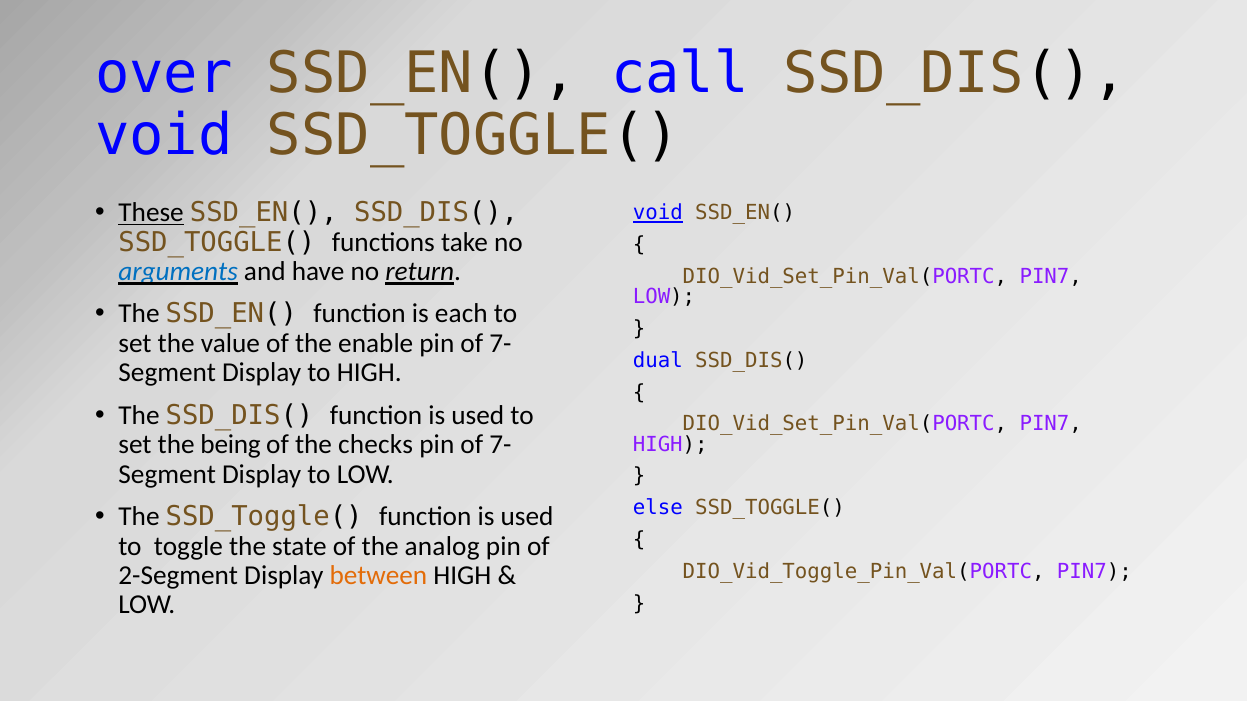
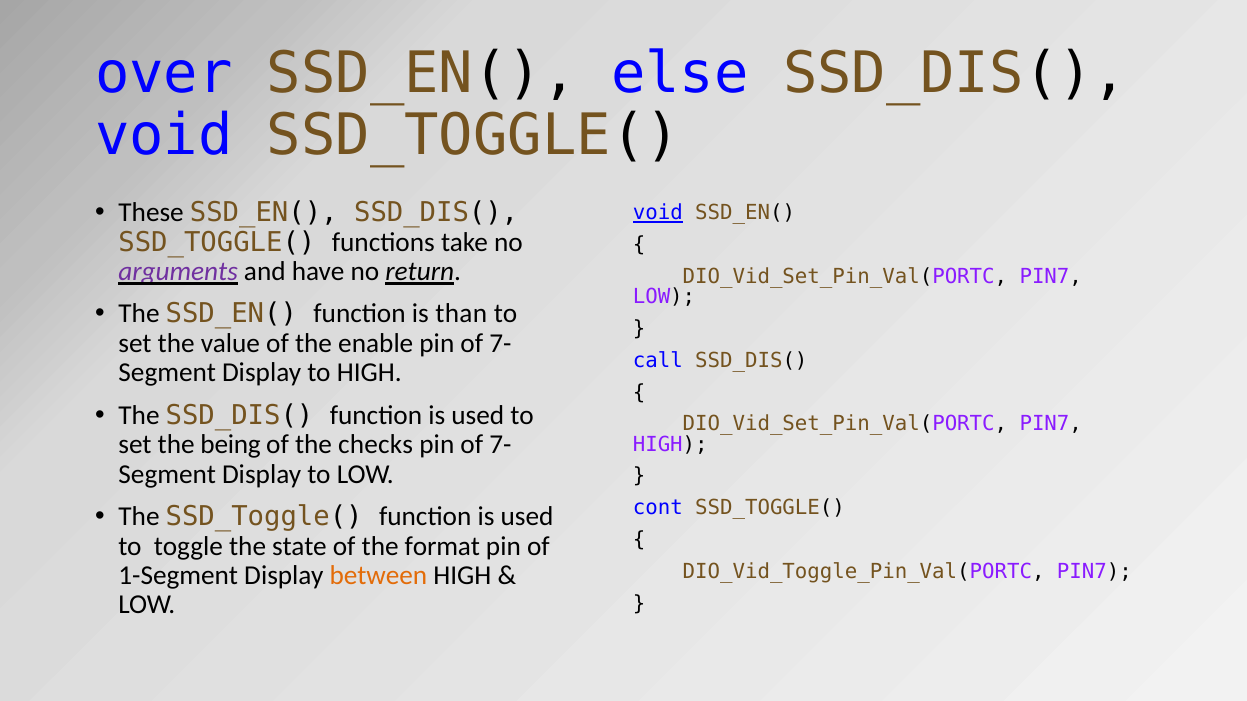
call: call -> else
These underline: present -> none
arguments colour: blue -> purple
each: each -> than
dual: dual -> call
else: else -> cont
analog: analog -> format
2-Segment: 2-Segment -> 1-Segment
